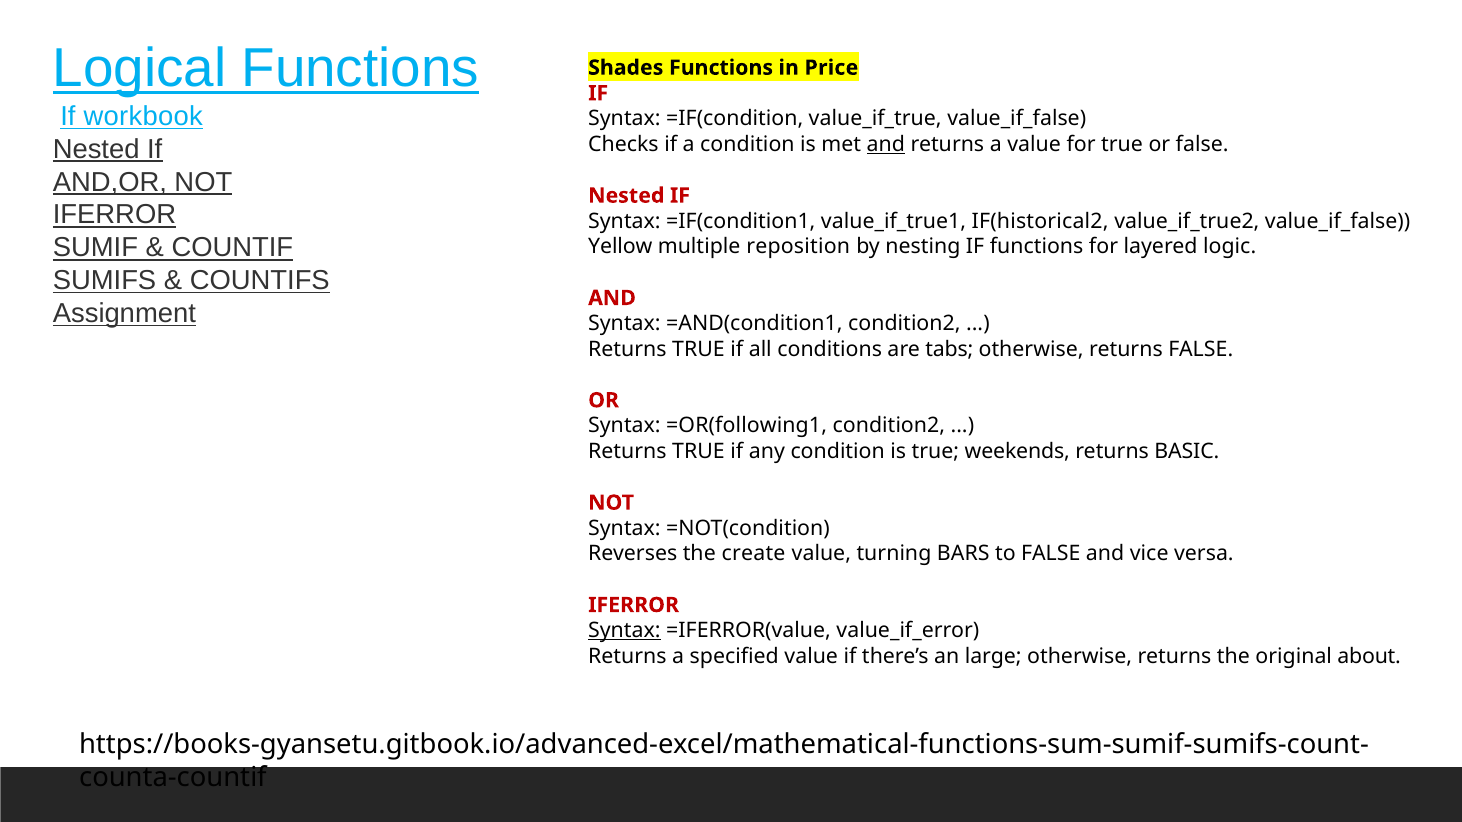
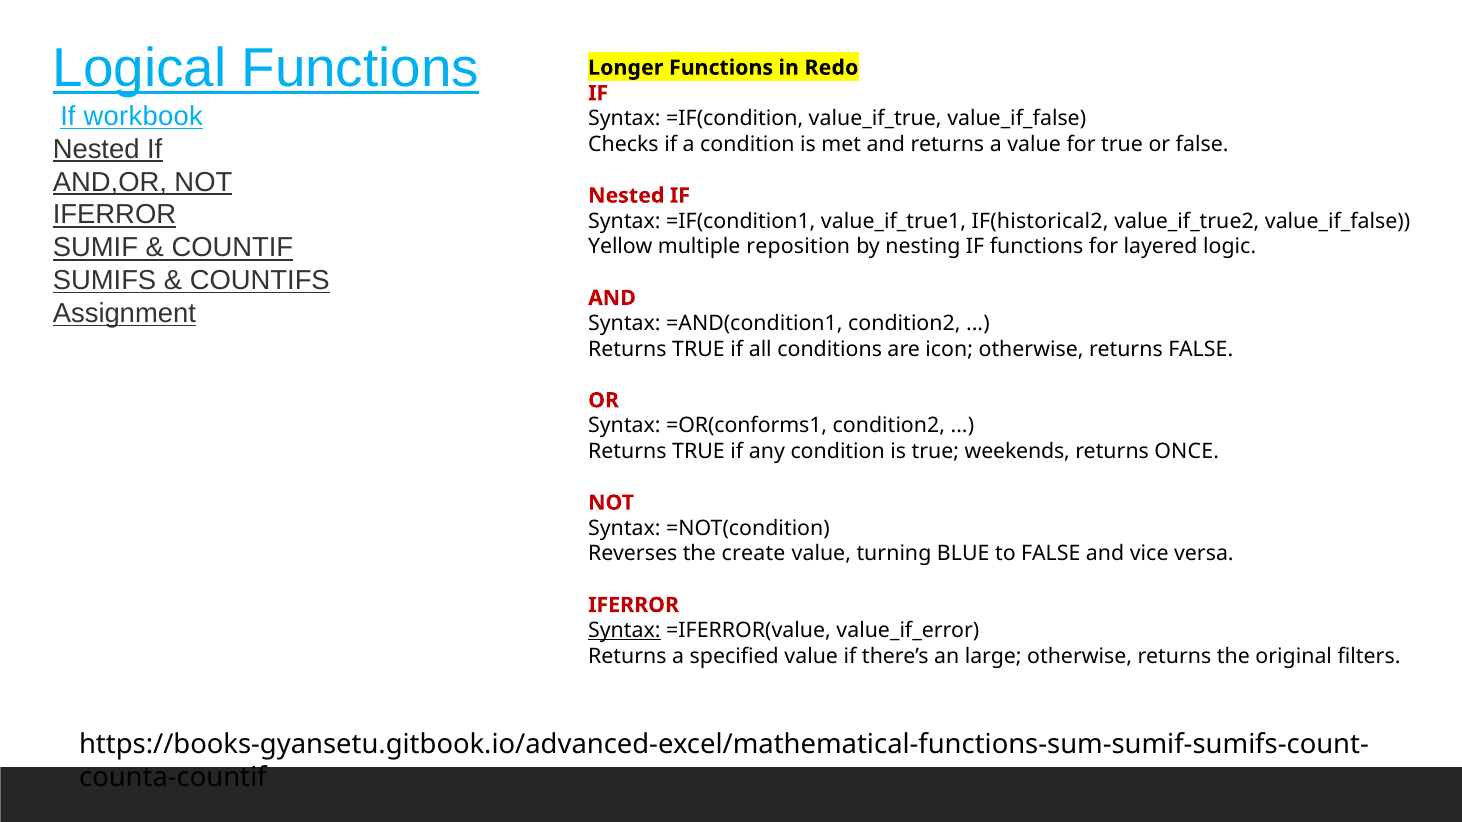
Shades: Shades -> Longer
Price: Price -> Redo
and at (886, 145) underline: present -> none
tabs: tabs -> icon
=OR(following1: =OR(following1 -> =OR(conforms1
BASIC: BASIC -> ONCE
BARS: BARS -> BLUE
about: about -> filters
